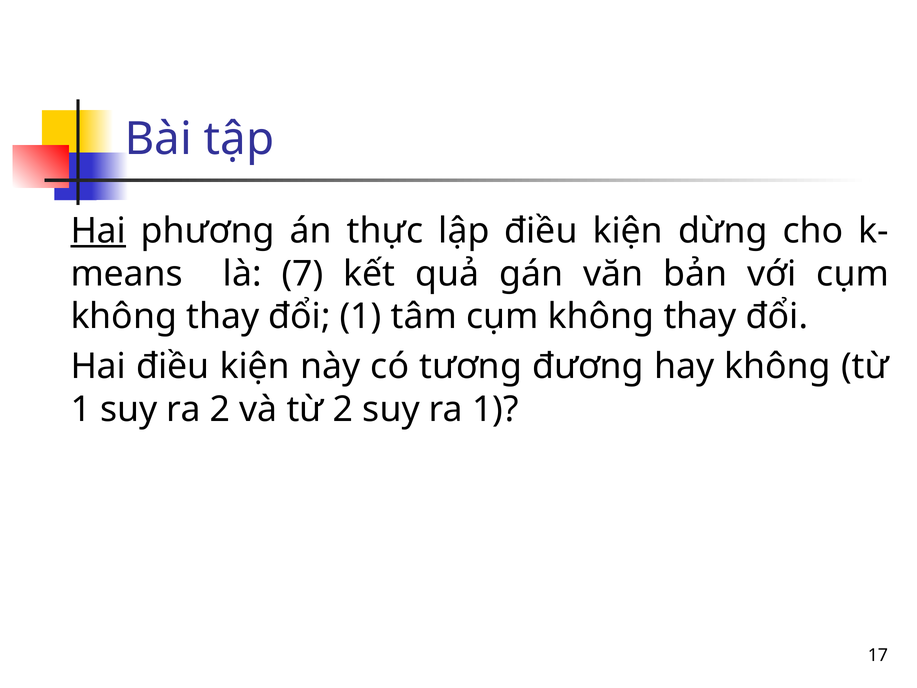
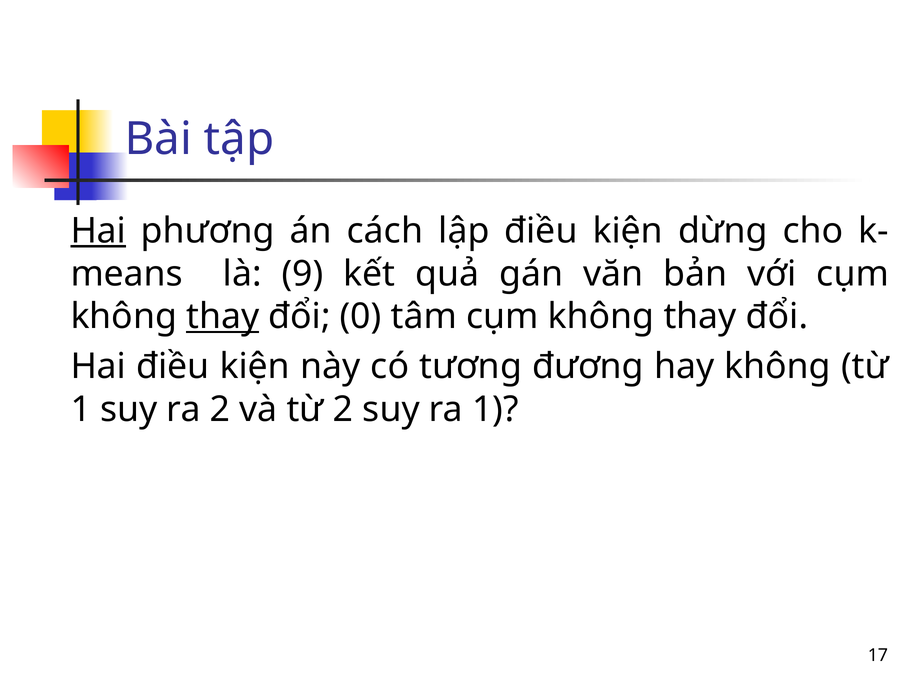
thực: thực -> cách
7: 7 -> 9
thay at (223, 316) underline: none -> present
đổi 1: 1 -> 0
